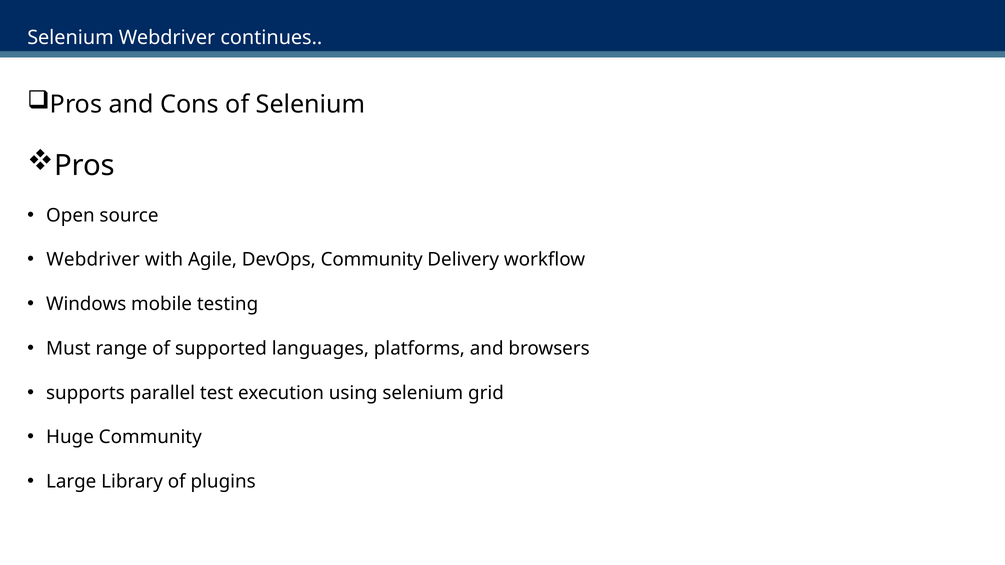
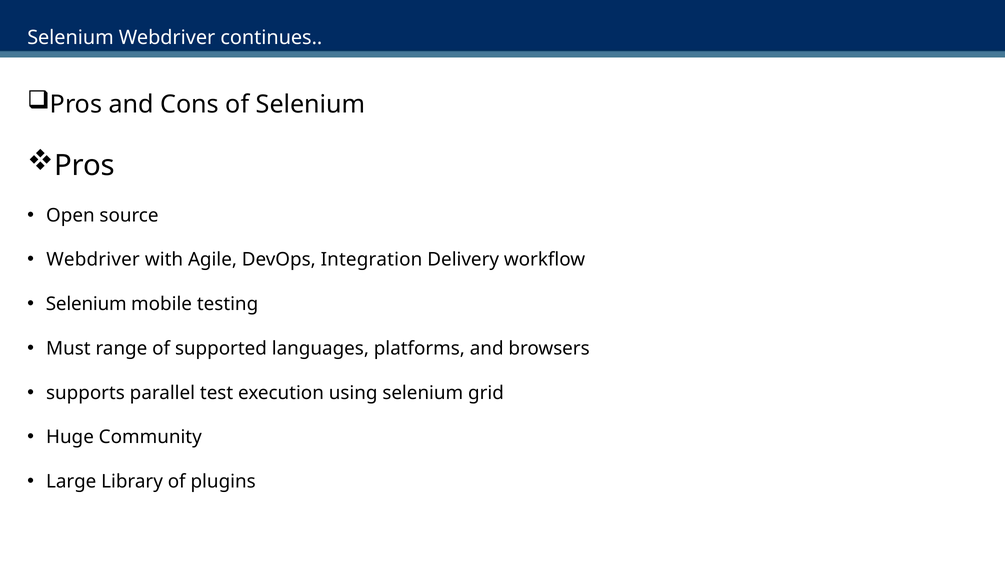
DevOps Community: Community -> Integration
Windows at (86, 304): Windows -> Selenium
